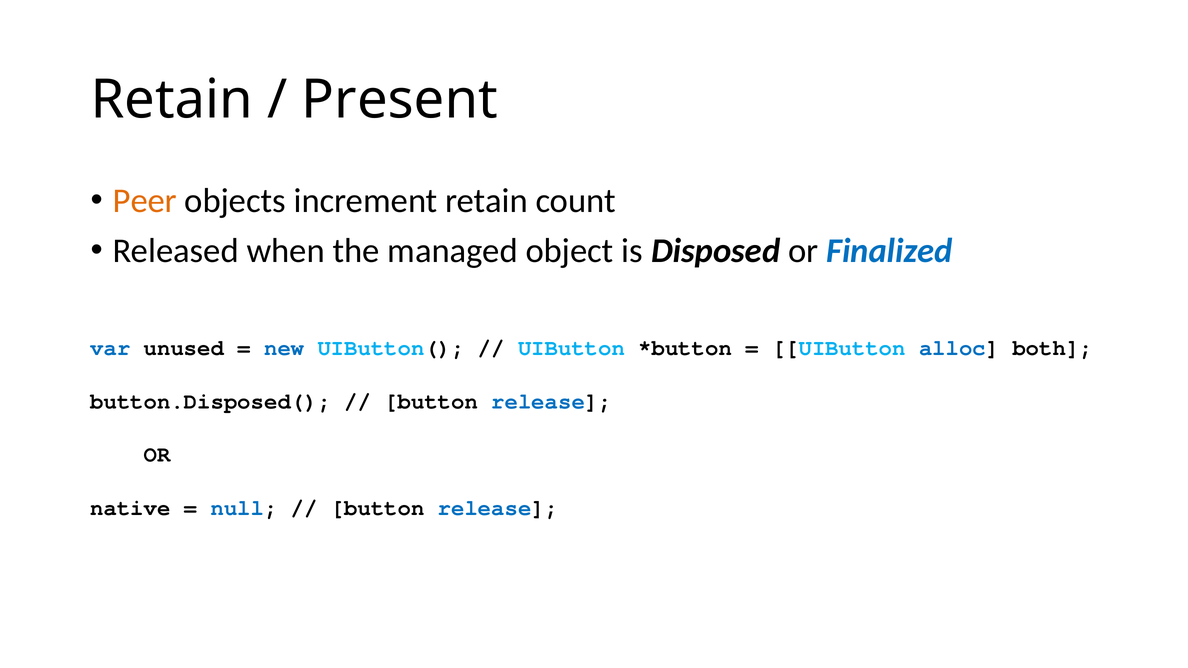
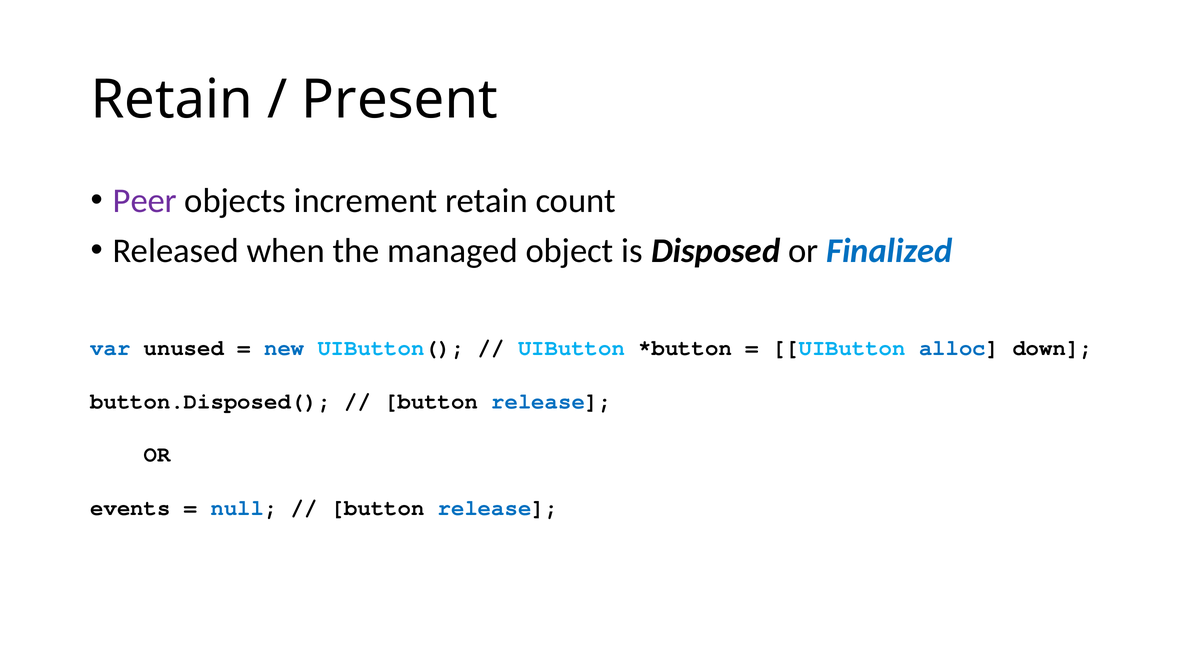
Peer colour: orange -> purple
both: both -> down
native: native -> events
